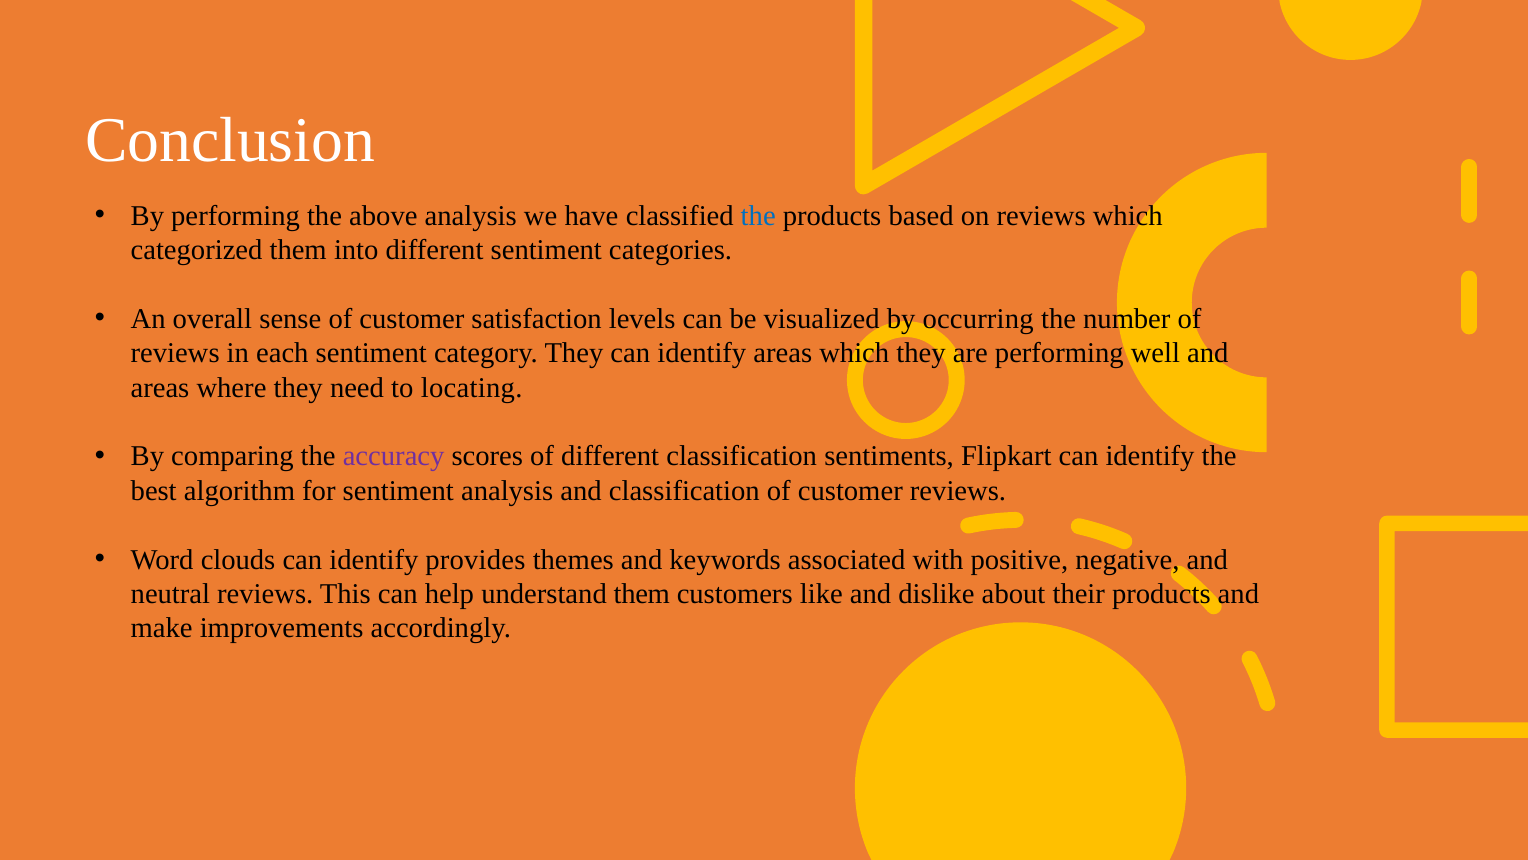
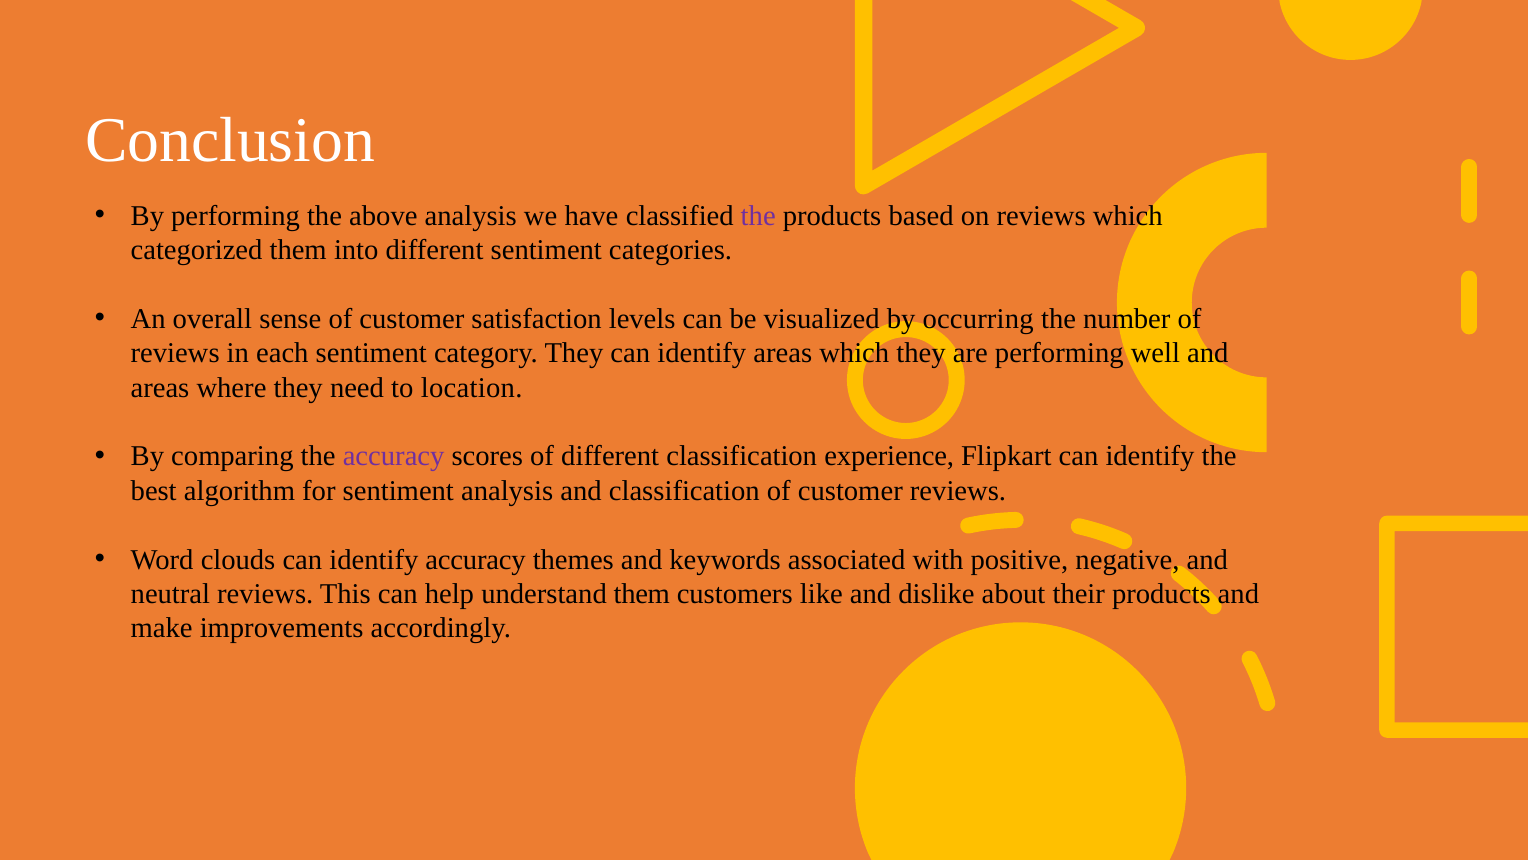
the at (758, 216) colour: blue -> purple
locating: locating -> location
sentiments: sentiments -> experience
identify provides: provides -> accuracy
